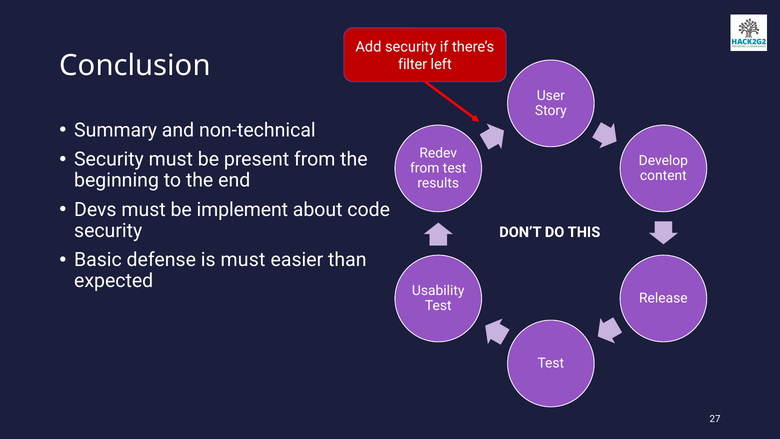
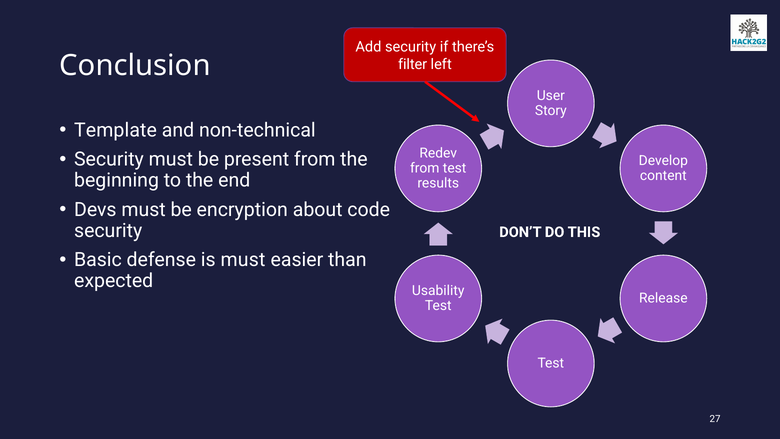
Summary: Summary -> Template
implement: implement -> encryption
